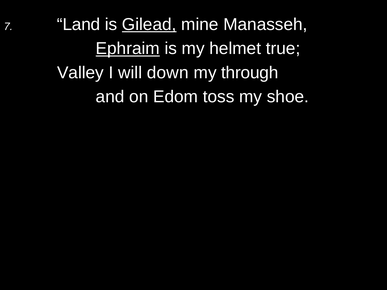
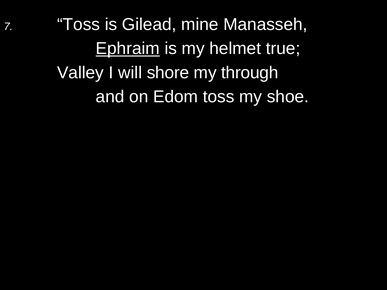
7 Land: Land -> Toss
Gilead underline: present -> none
down: down -> shore
